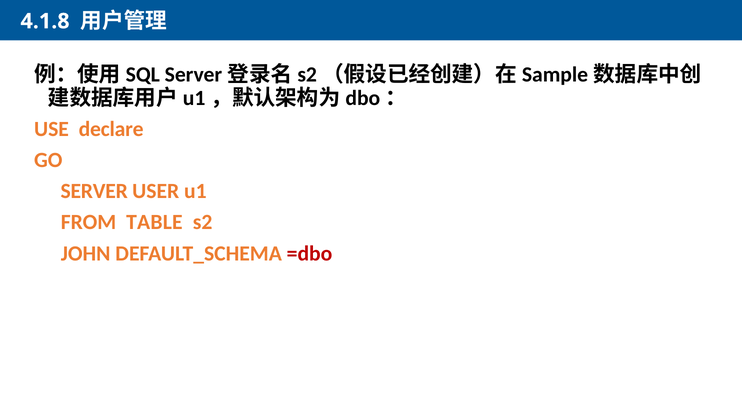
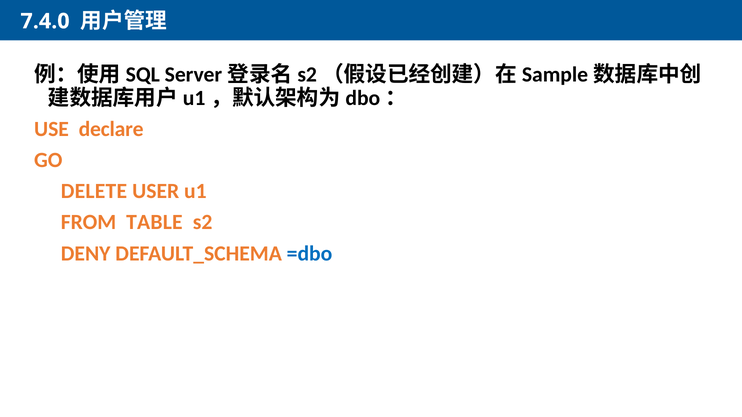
4.1.8: 4.1.8 -> 7.4.0
SERVER: SERVER -> DELETE
JOHN: JOHN -> DENY
=dbo colour: red -> blue
